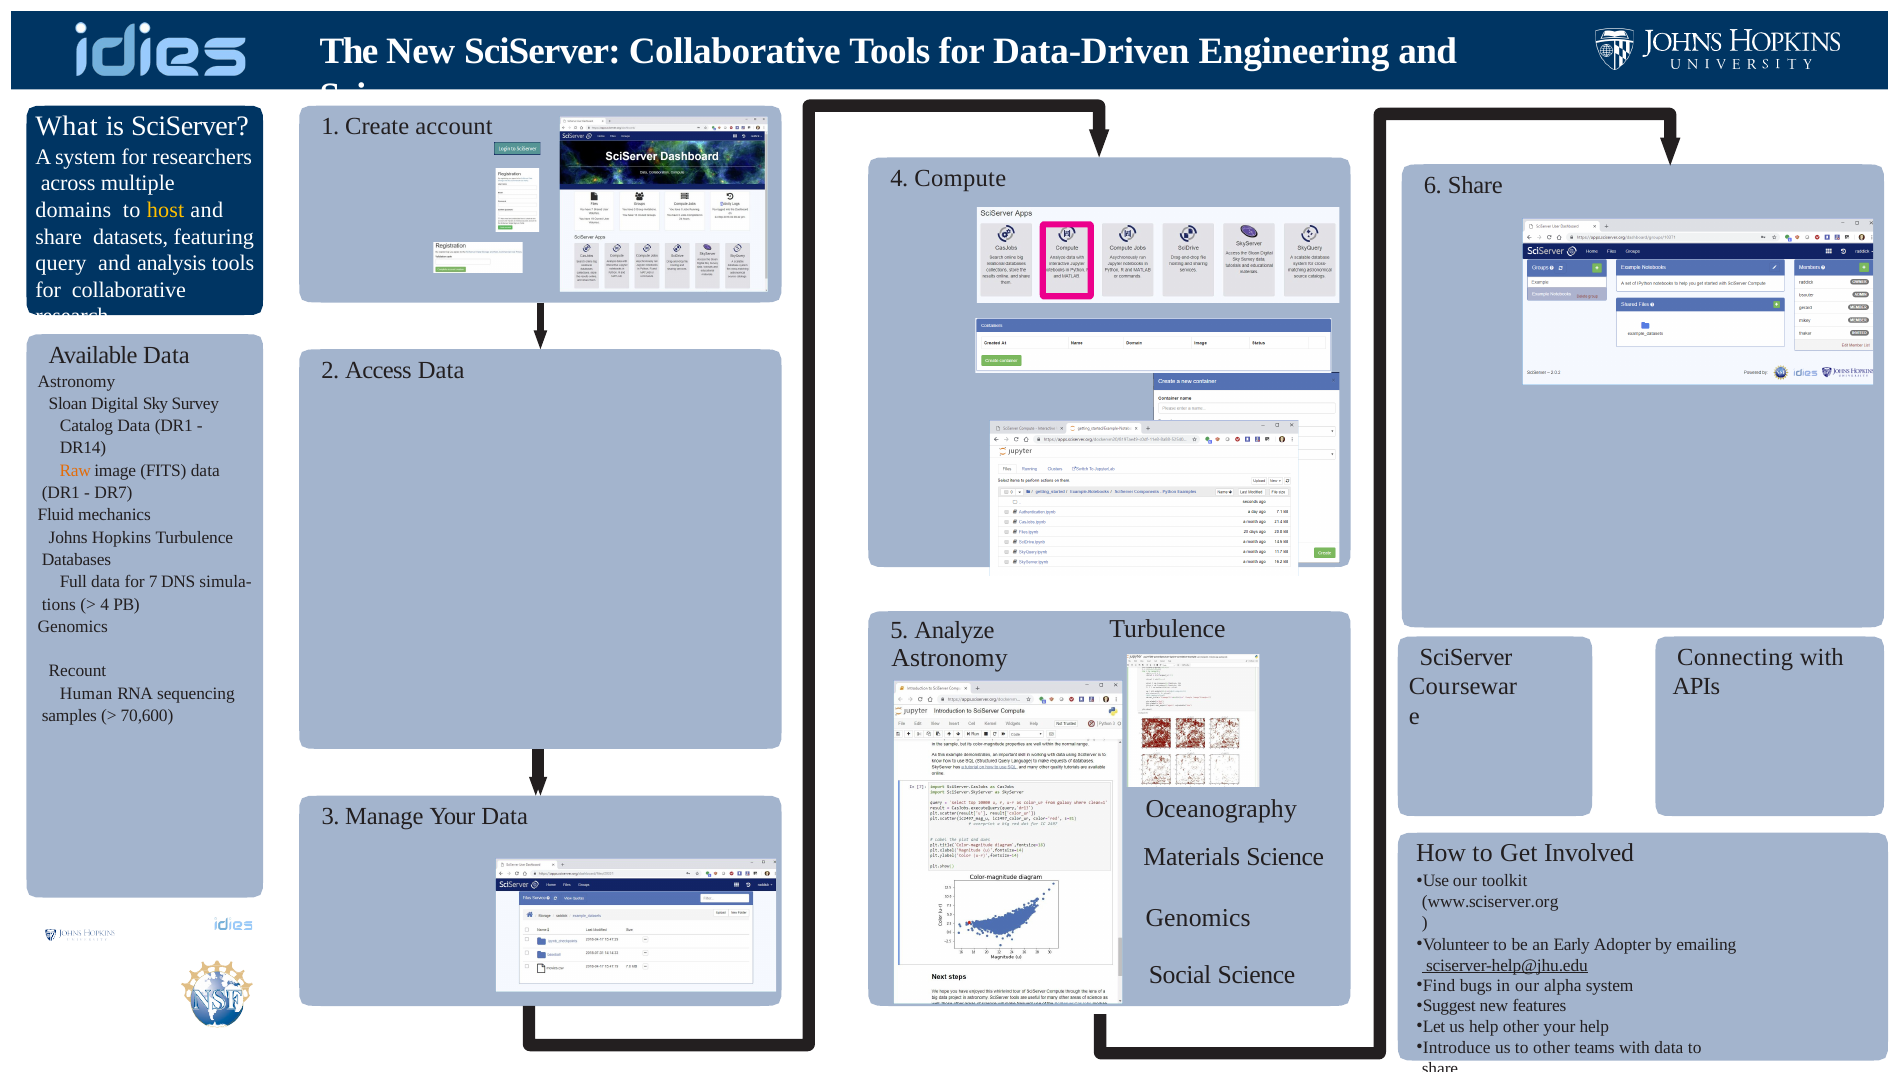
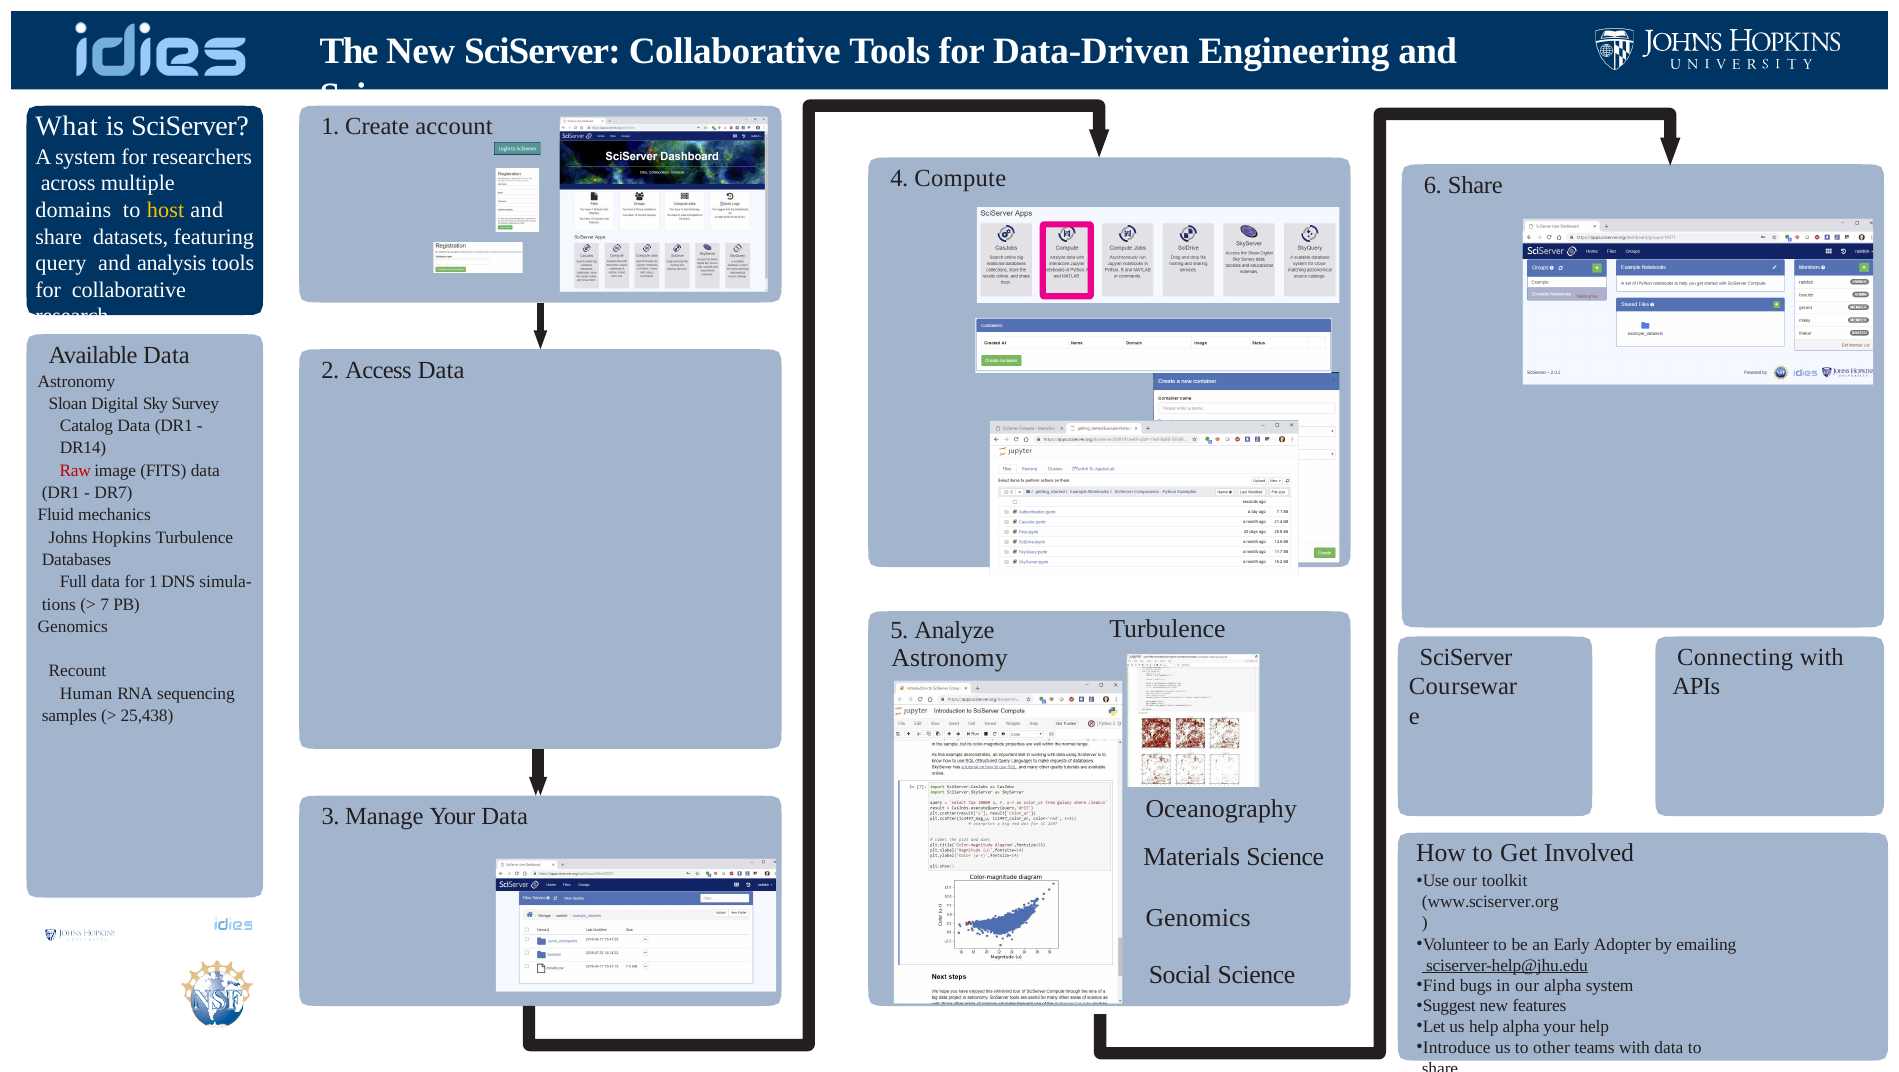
Raw colour: orange -> red
for 7: 7 -> 1
4 at (105, 605): 4 -> 7
70,600: 70,600 -> 25,438
help other: other -> alpha
